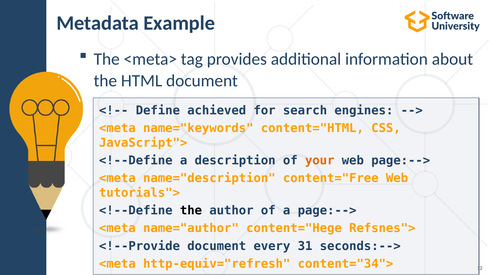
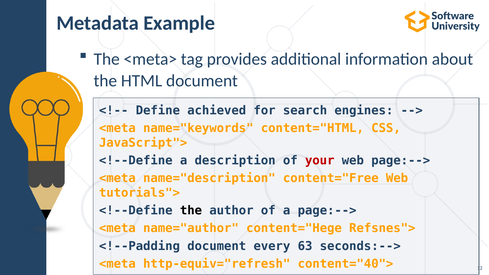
your colour: orange -> red
<!--Provide: <!--Provide -> <!--Padding
31: 31 -> 63
content="34">: content="34"> -> content="40">
